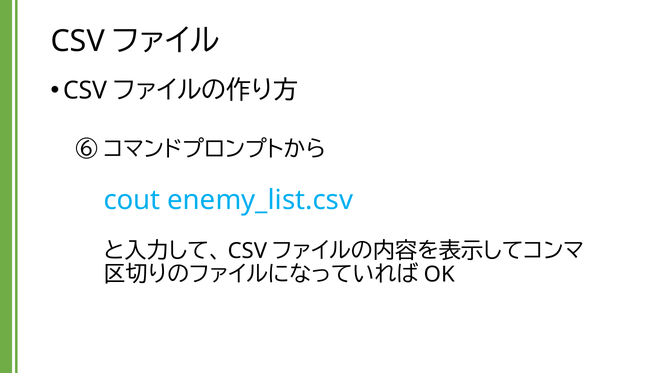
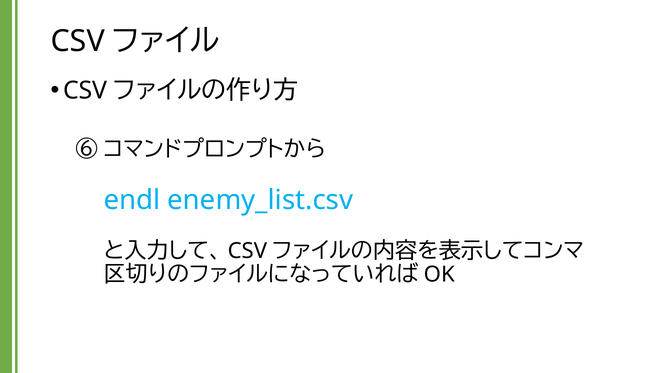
cout: cout -> endl
